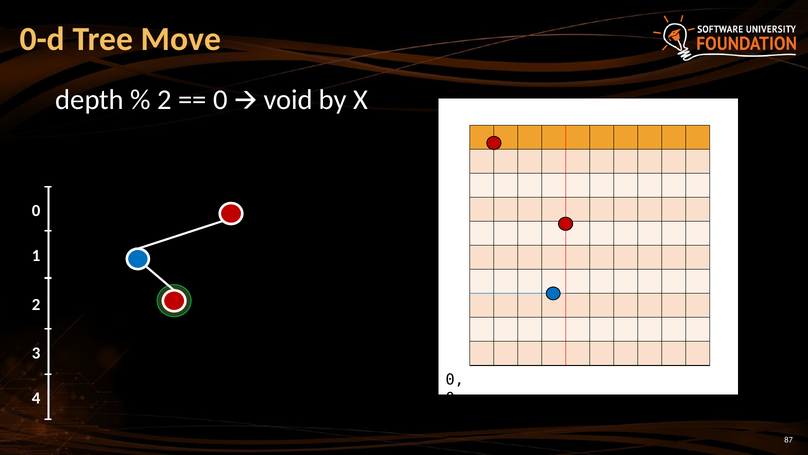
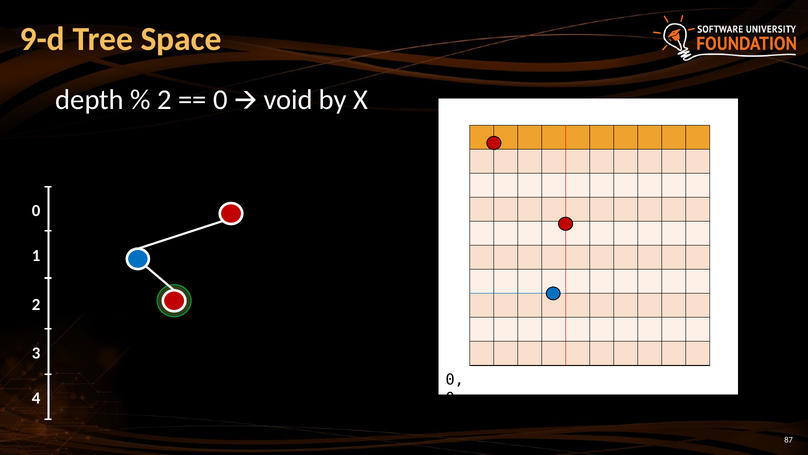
0-d: 0-d -> 9-d
Move: Move -> Space
